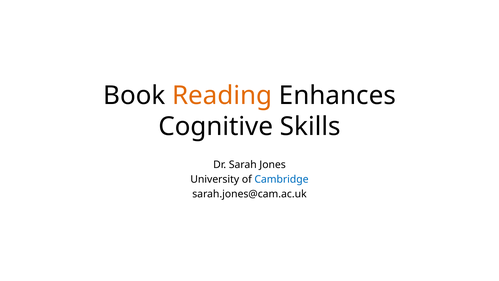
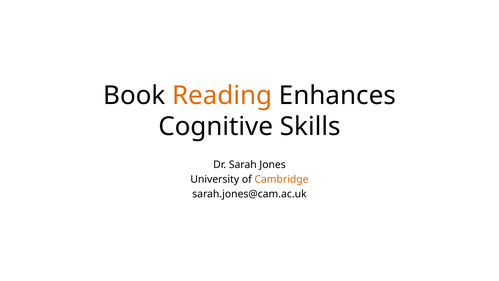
Cambridge colour: blue -> orange
